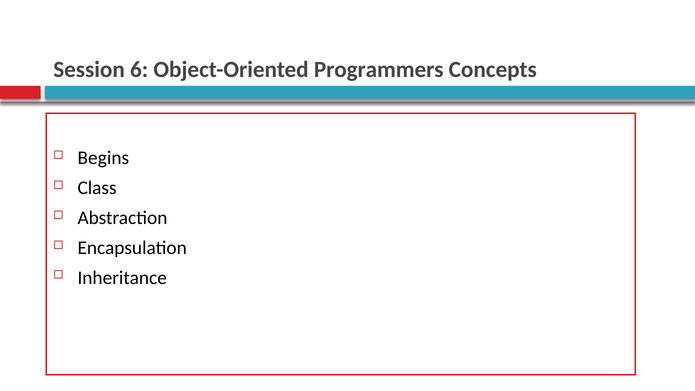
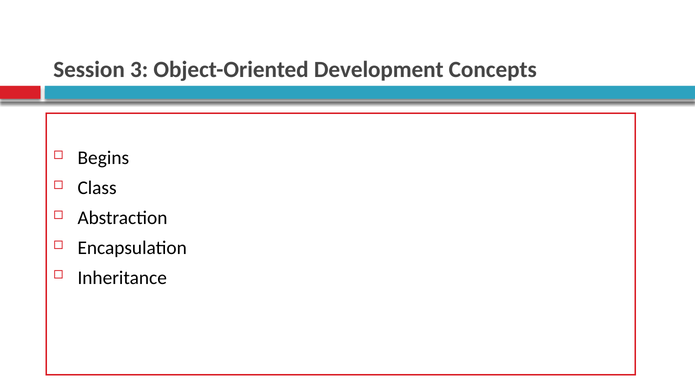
6: 6 -> 3
Programmers: Programmers -> Development
